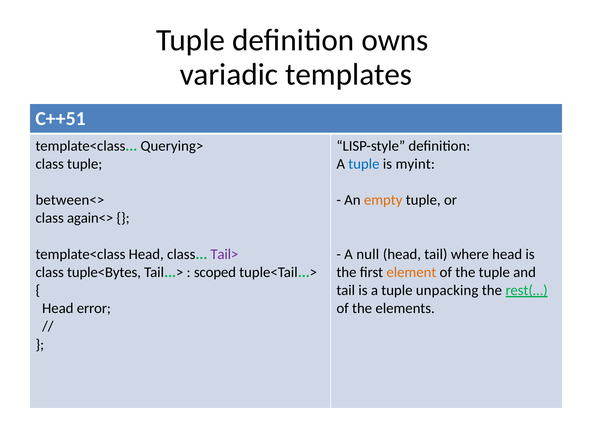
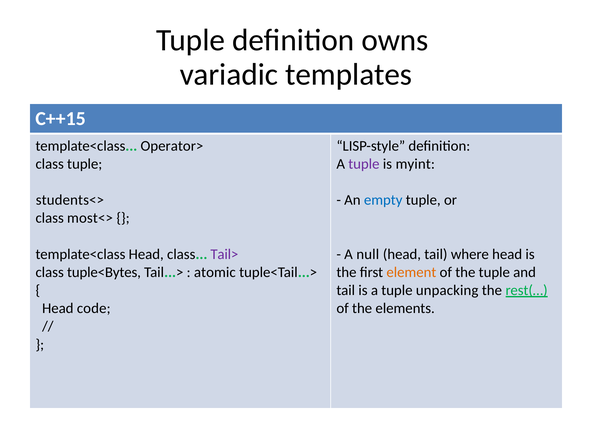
C++51: C++51 -> C++15
Querying>: Querying> -> Operator>
tuple at (364, 164) colour: blue -> purple
between<>: between<> -> students<>
empty colour: orange -> blue
again<>: again<> -> most<>
scoped: scoped -> atomic
error: error -> code
